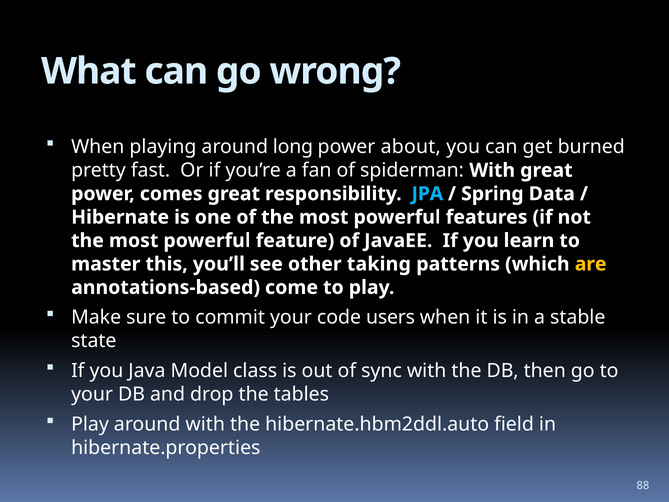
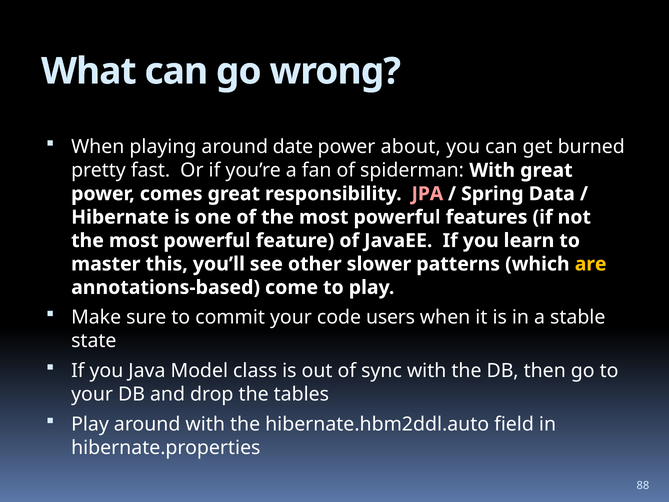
long: long -> date
JPA colour: light blue -> pink
taking: taking -> slower
